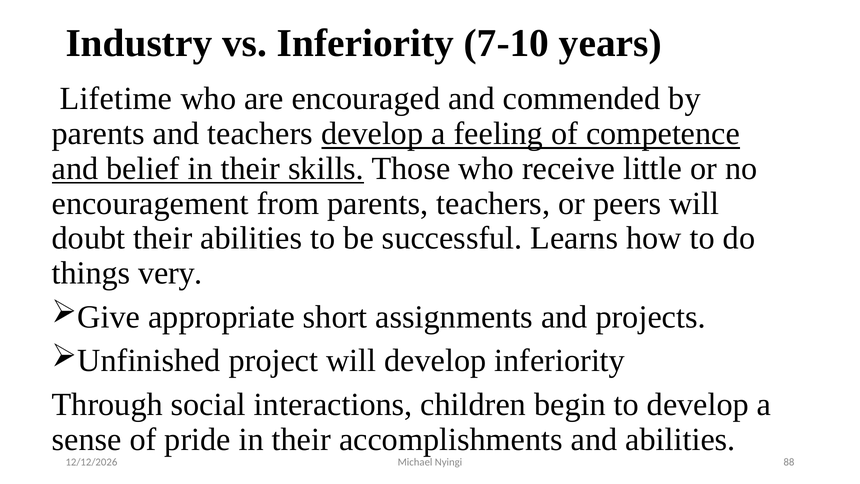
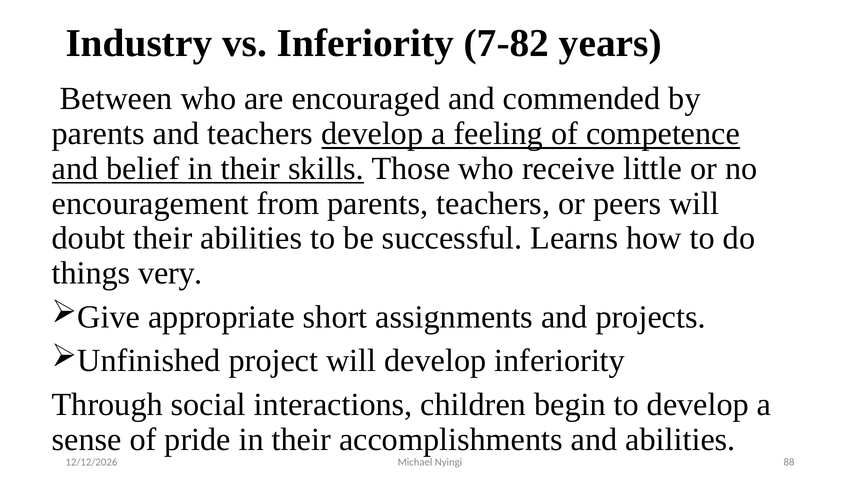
7-10: 7-10 -> 7-82
Lifetime: Lifetime -> Between
